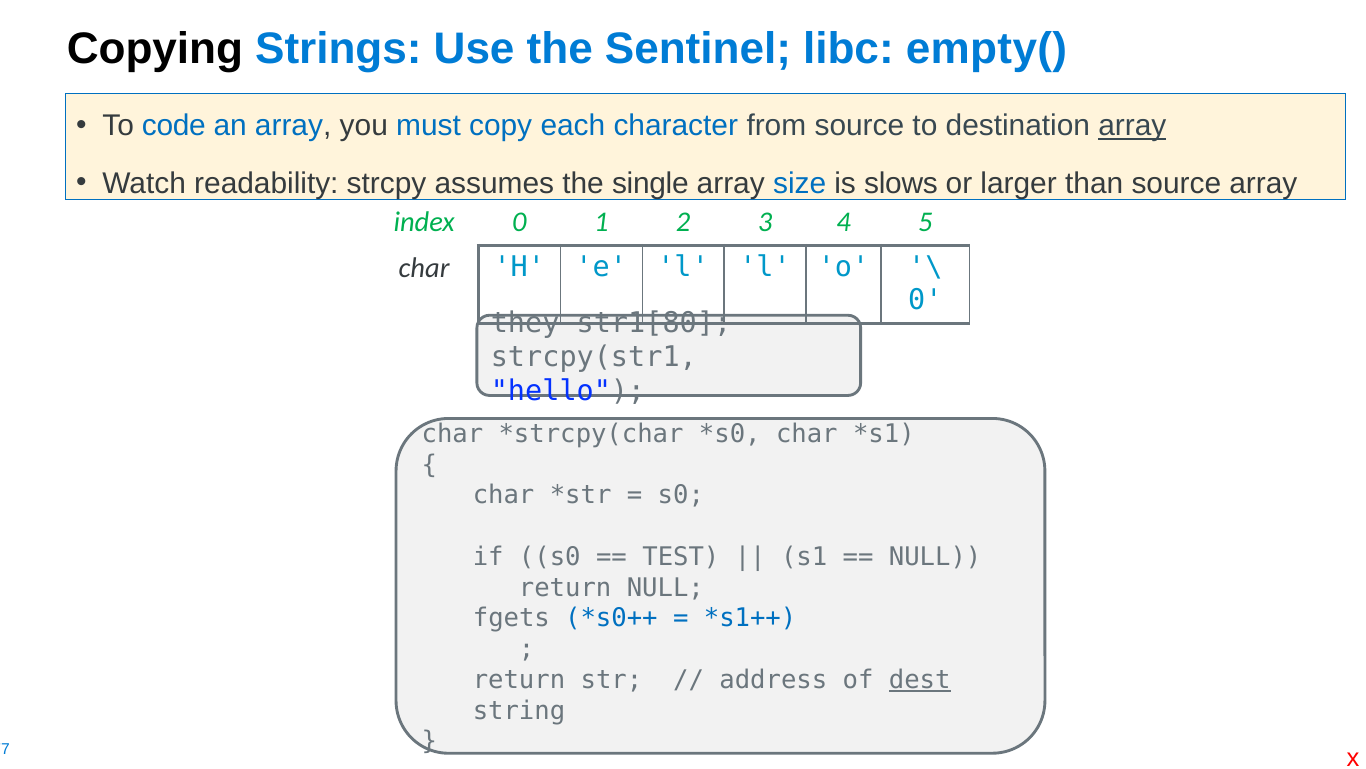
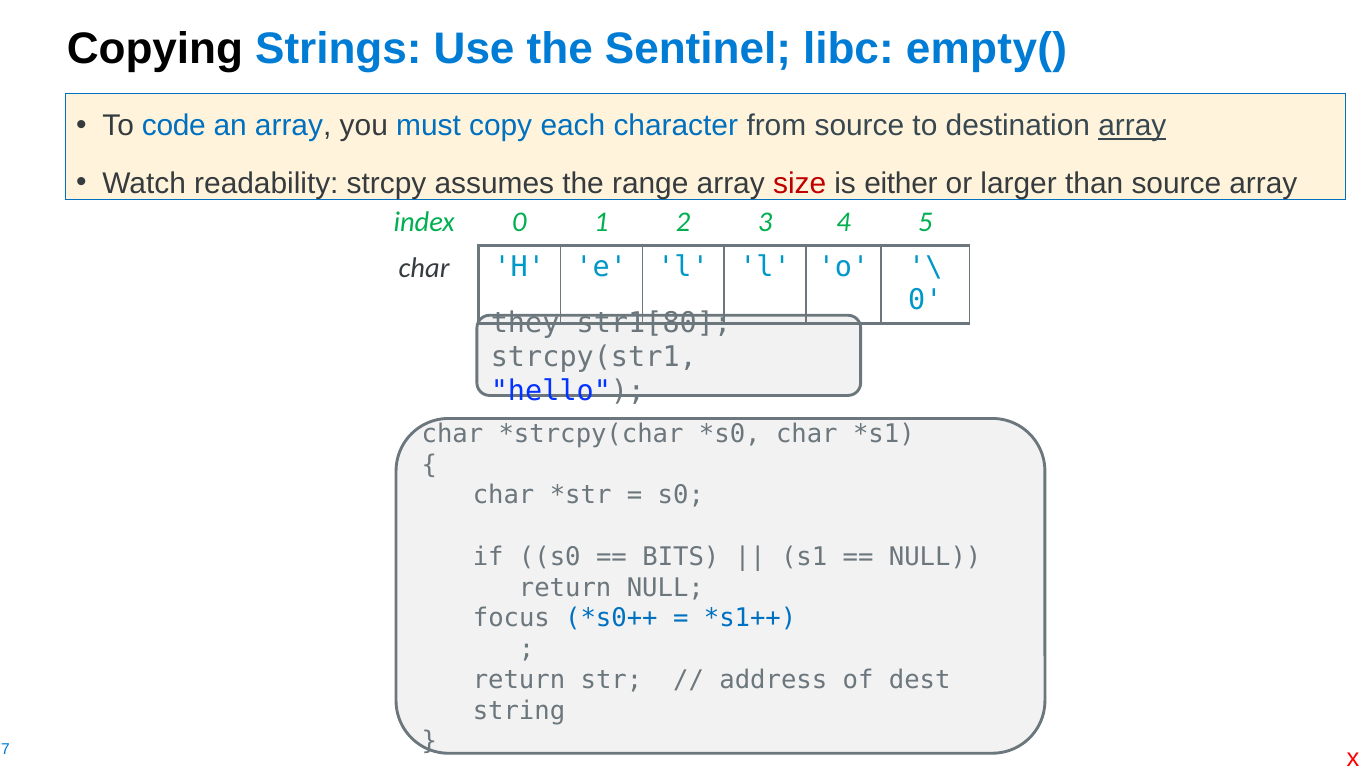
single: single -> range
size colour: blue -> red
slows: slows -> either
TEST: TEST -> BITS
fgets: fgets -> focus
dest underline: present -> none
